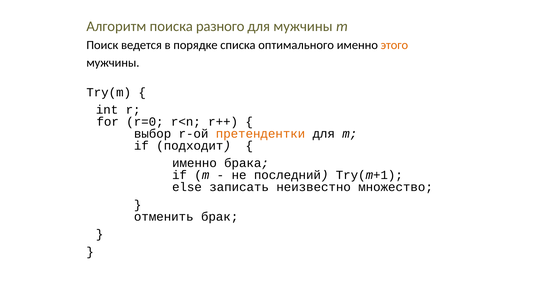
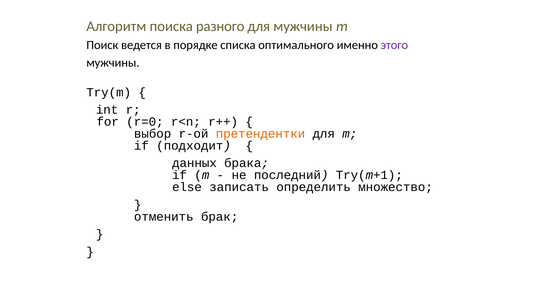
этого colour: orange -> purple
именно at (194, 163): именно -> данных
неизвестно: неизвестно -> определить
